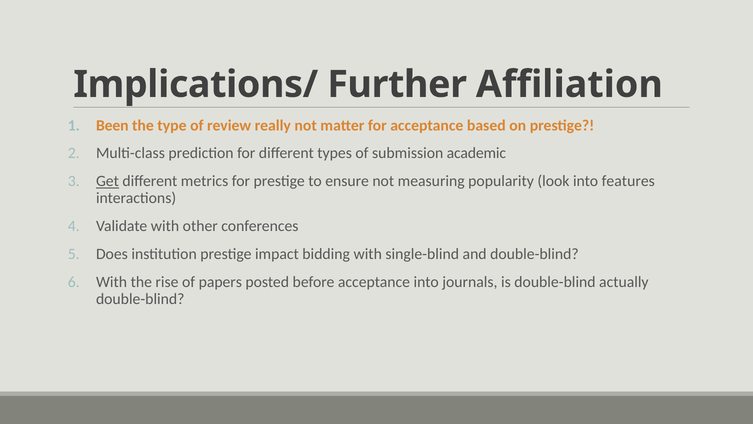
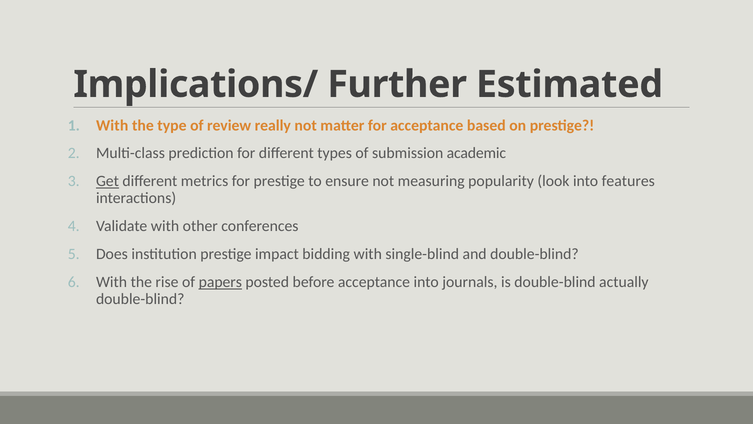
Affiliation: Affiliation -> Estimated
Been at (112, 125): Been -> With
papers underline: none -> present
